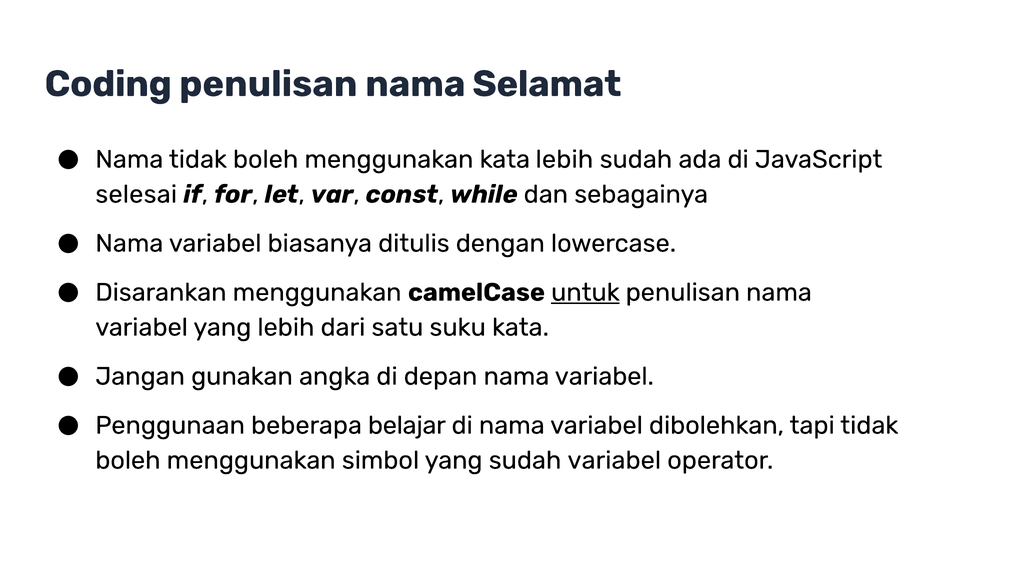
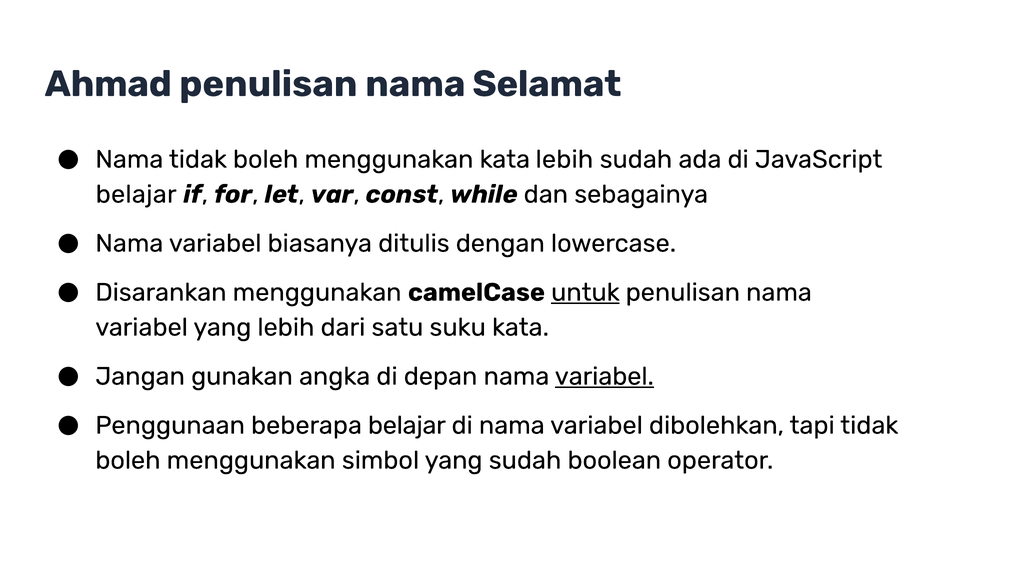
Coding: Coding -> Ahmad
selesai at (136, 194): selesai -> belajar
variabel at (604, 376) underline: none -> present
sudah variabel: variabel -> boolean
